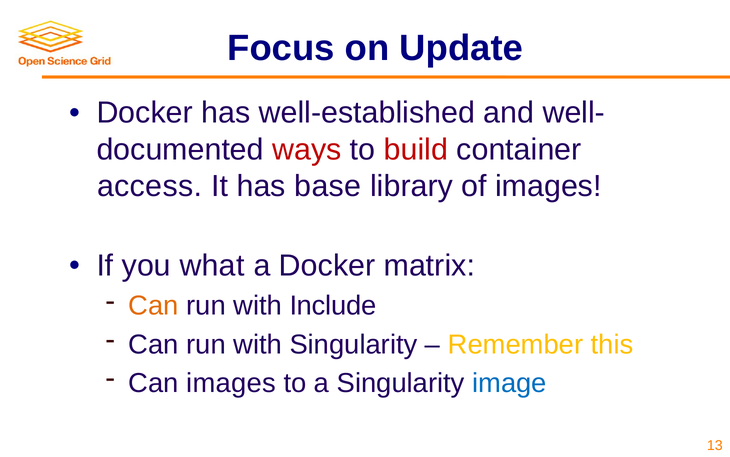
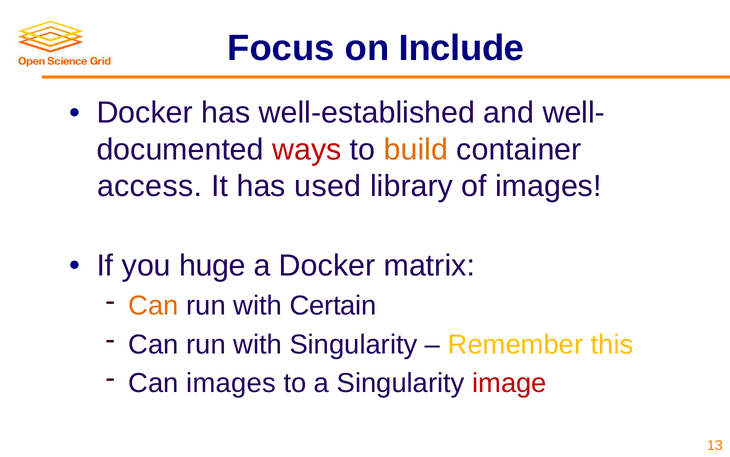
Update: Update -> Include
build colour: red -> orange
base: base -> used
what: what -> huge
Include: Include -> Certain
image colour: blue -> red
